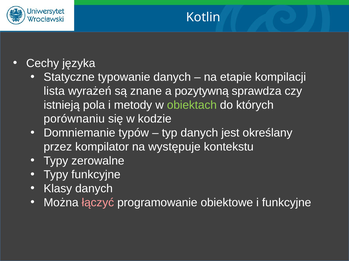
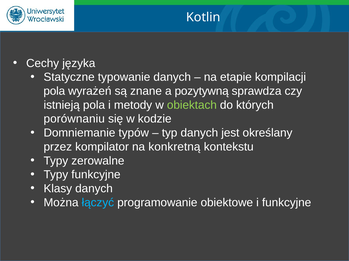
lista at (54, 91): lista -> pola
występuje: występuje -> konkretną
łączyć colour: pink -> light blue
